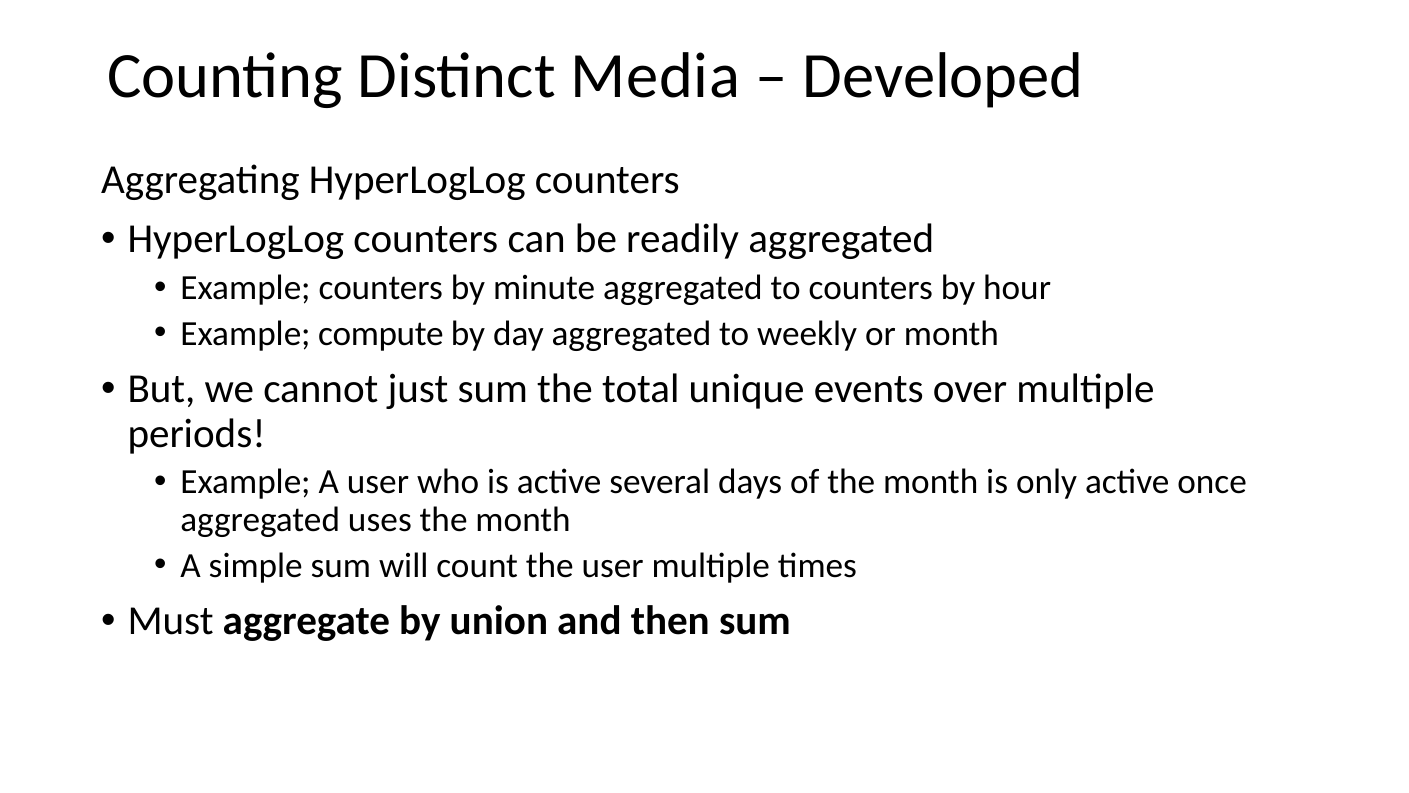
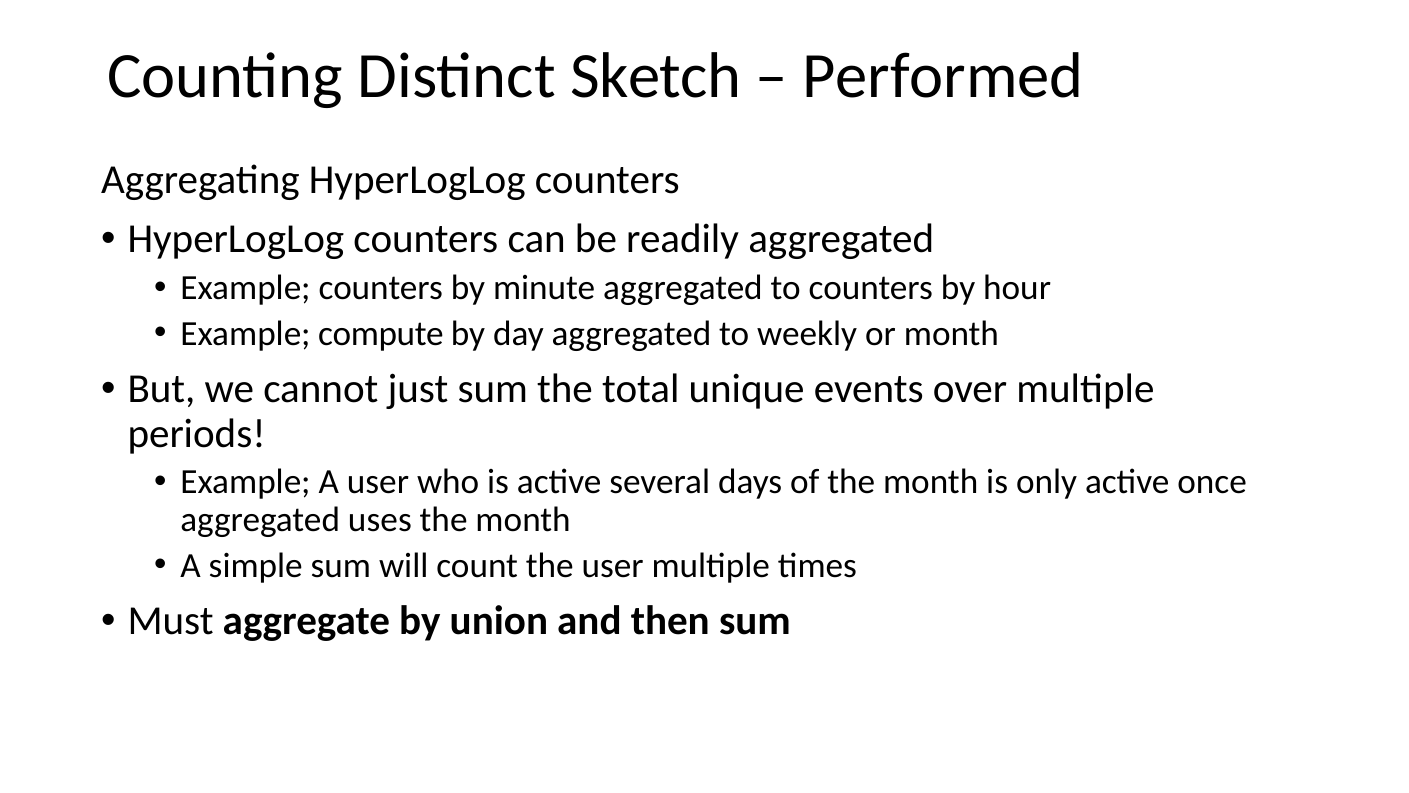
Media: Media -> Sketch
Developed: Developed -> Performed
